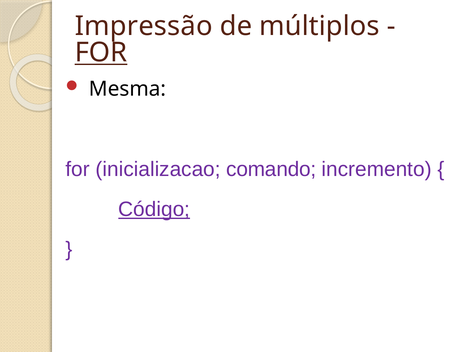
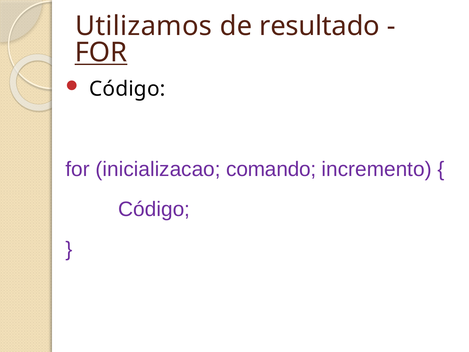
Impressão: Impressão -> Utilizamos
múltiplos: múltiplos -> resultado
Mesma at (127, 89): Mesma -> Código
Código at (154, 209) underline: present -> none
